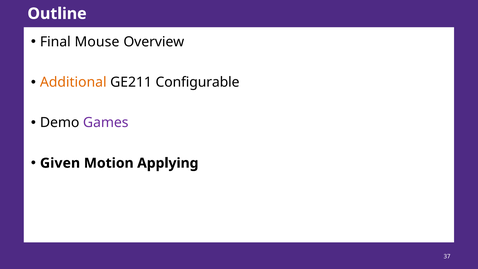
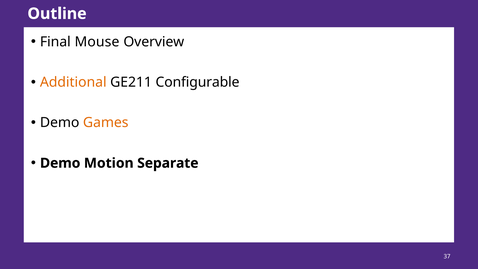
Games colour: purple -> orange
Given at (60, 163): Given -> Demo
Applying: Applying -> Separate
